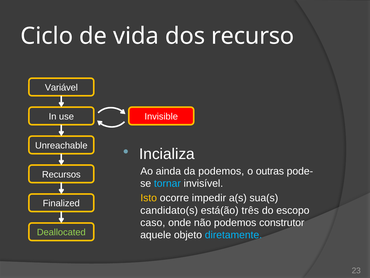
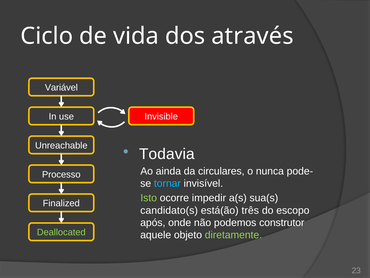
recurso: recurso -> através
Incializa: Incializa -> Todavia
da podemos: podemos -> circulares
outras: outras -> nunca
Recursos: Recursos -> Processo
Isto colour: yellow -> light green
caso: caso -> após
diretamente colour: light blue -> light green
